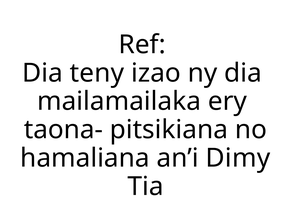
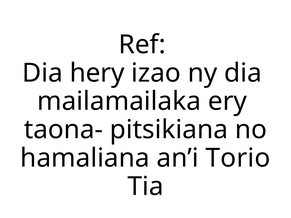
teny: teny -> hery
Dimy: Dimy -> Torio
